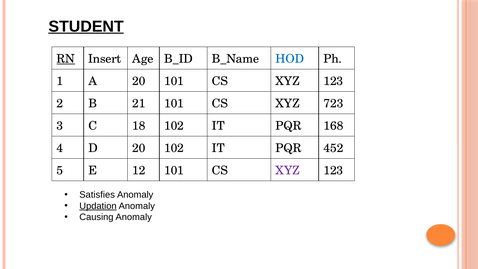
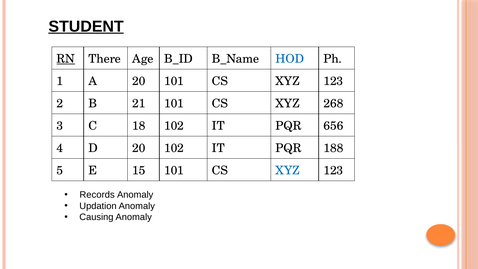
Insert: Insert -> There
723: 723 -> 268
168: 168 -> 656
452: 452 -> 188
12: 12 -> 15
XYZ at (288, 170) colour: purple -> blue
Satisfies: Satisfies -> Records
Updation underline: present -> none
